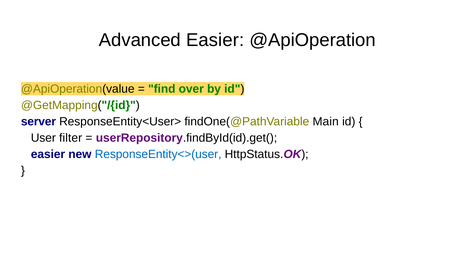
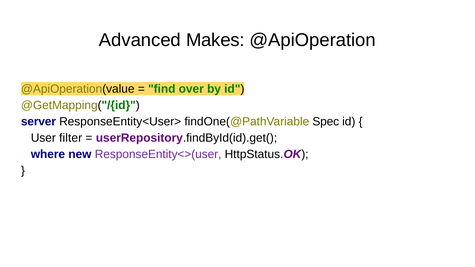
Advanced Easier: Easier -> Makes
Main: Main -> Spec
easier at (48, 154): easier -> where
ResponseEntity<>(user colour: blue -> purple
